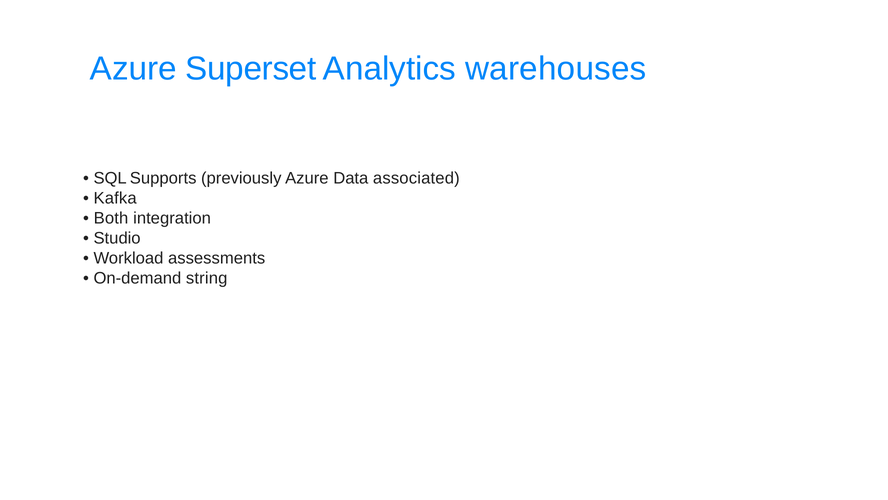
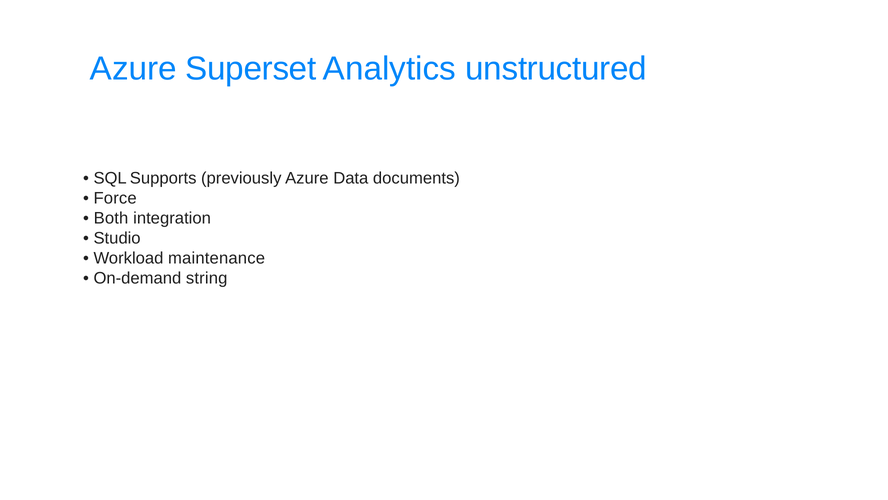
warehouses: warehouses -> unstructured
associated: associated -> documents
Kafka: Kafka -> Force
assessments: assessments -> maintenance
